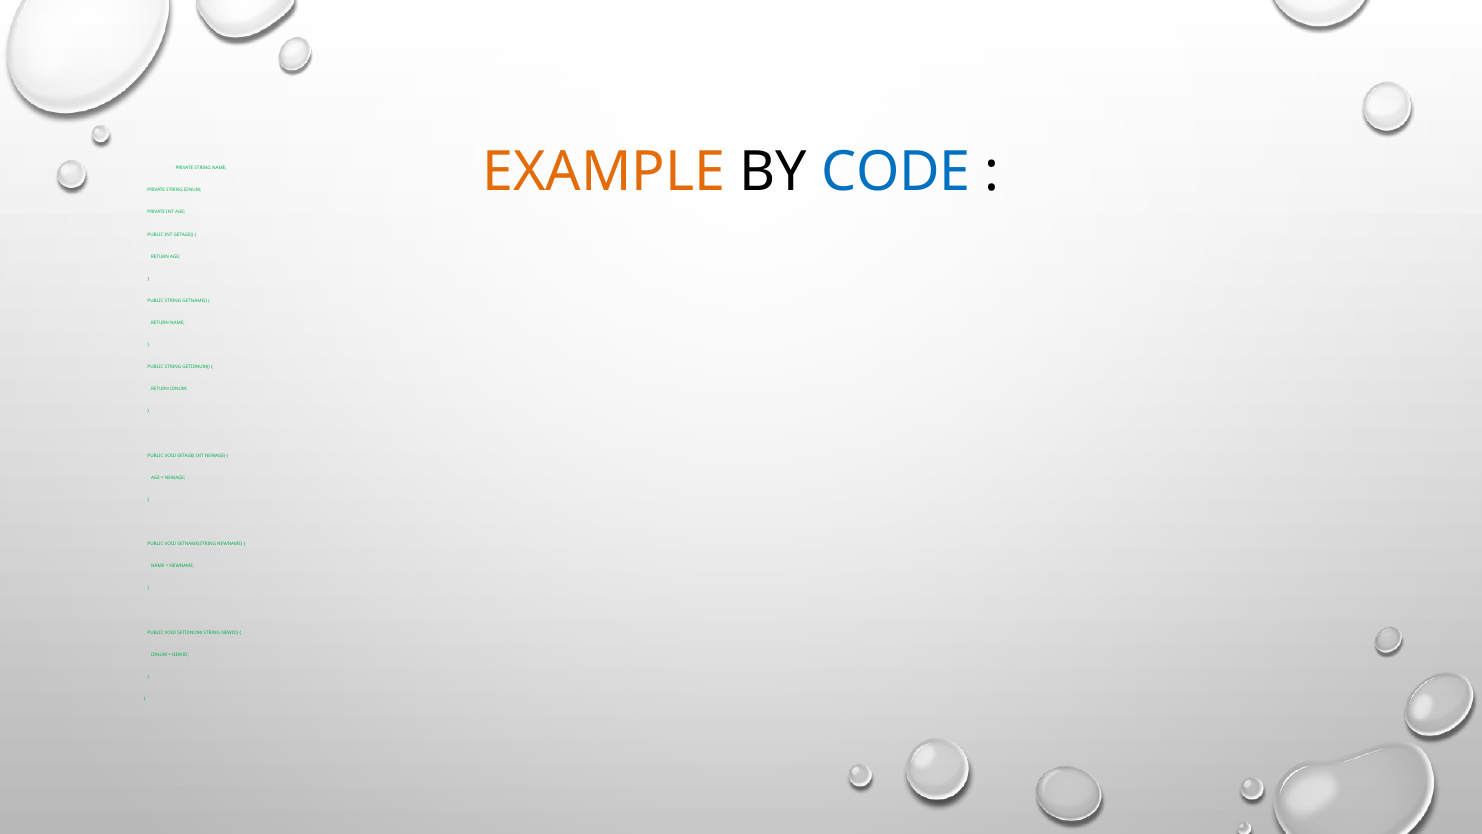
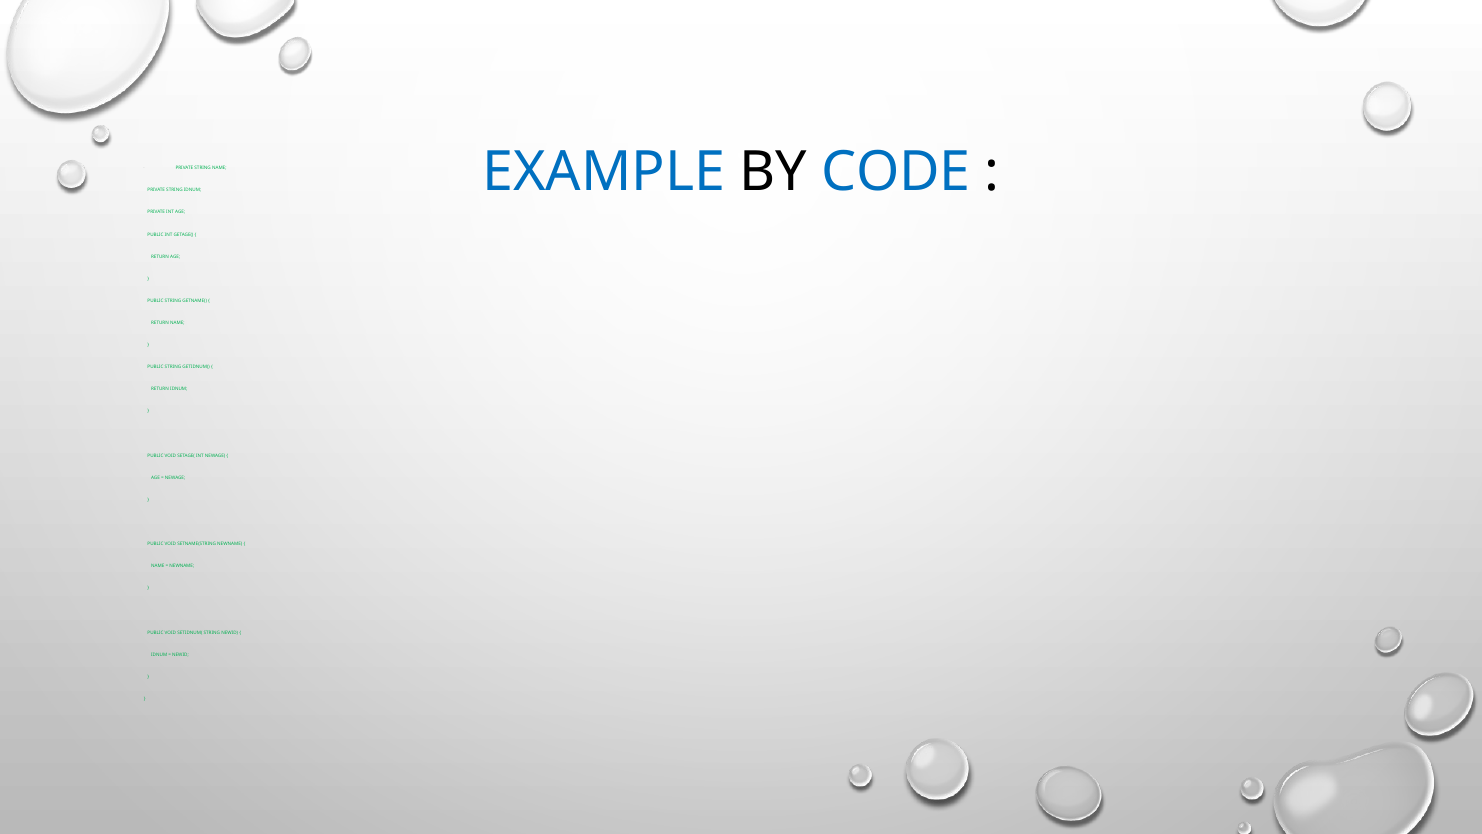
EXAMPLE colour: orange -> blue
